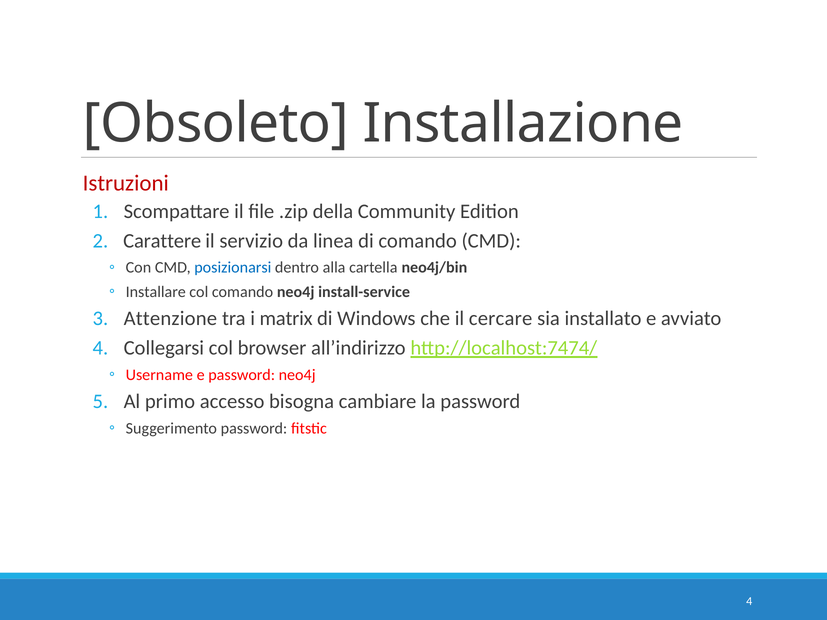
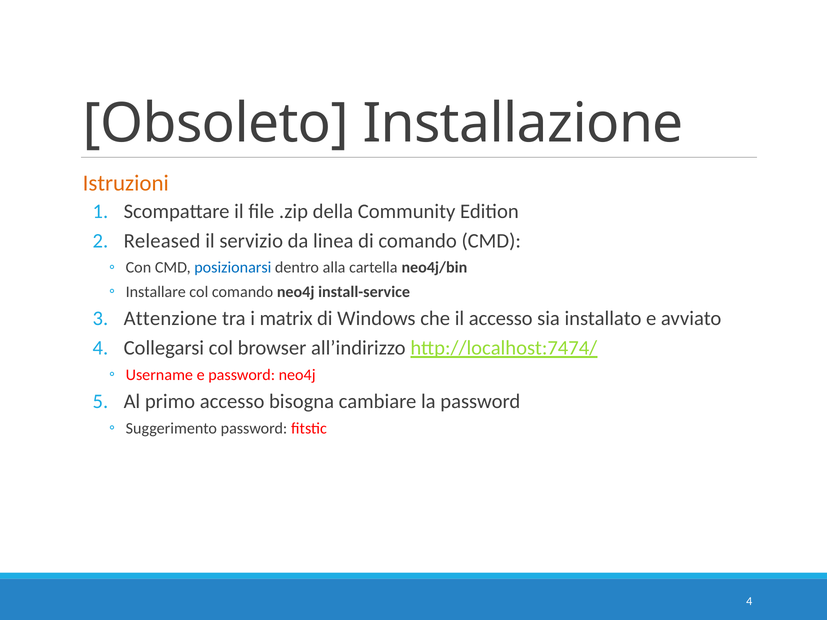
Istruzioni colour: red -> orange
Carattere: Carattere -> Released
il cercare: cercare -> accesso
